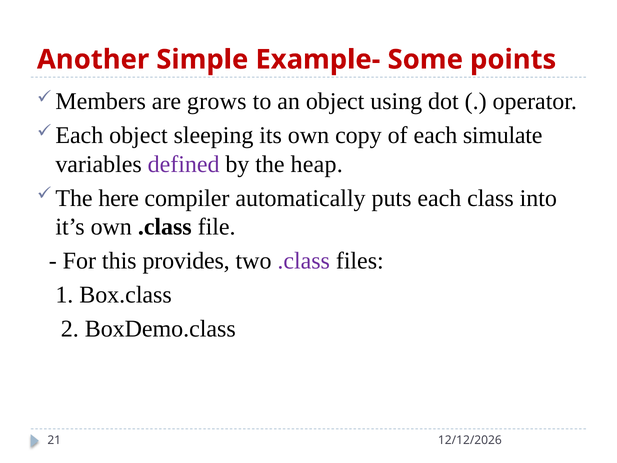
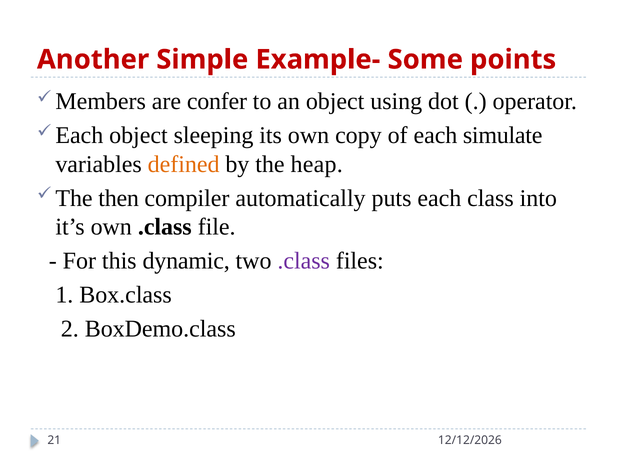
grows: grows -> confer
defined colour: purple -> orange
here: here -> then
provides: provides -> dynamic
